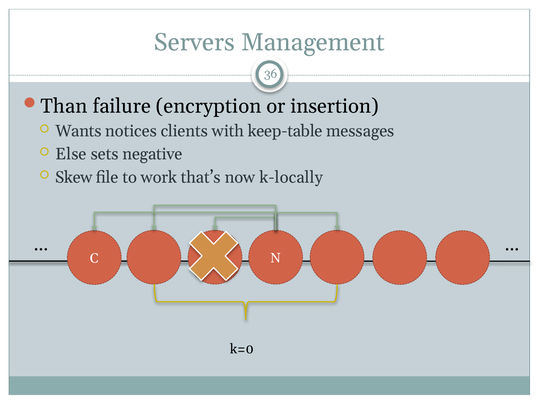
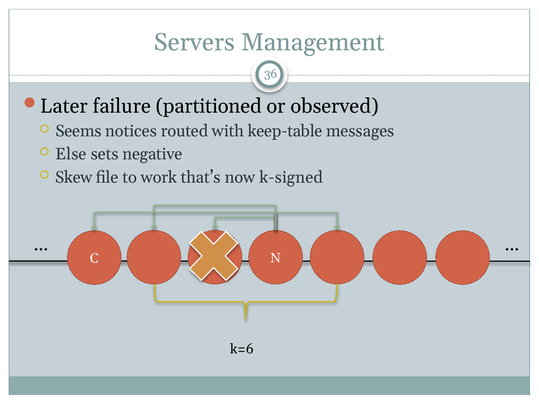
Than: Than -> Later
encryption: encryption -> partitioned
insertion: insertion -> observed
Wants: Wants -> Seems
clients: clients -> routed
k-locally: k-locally -> k-signed
k=0: k=0 -> k=6
